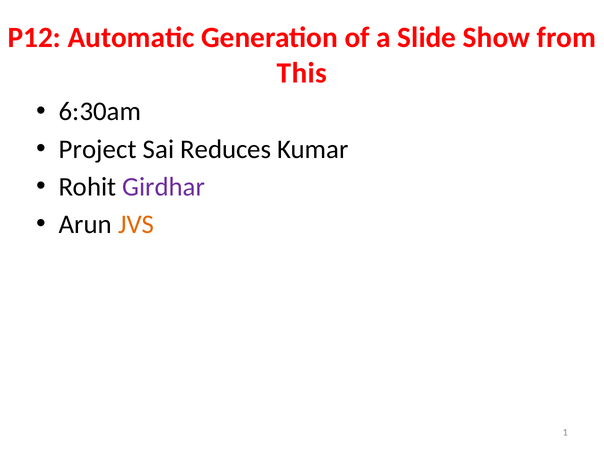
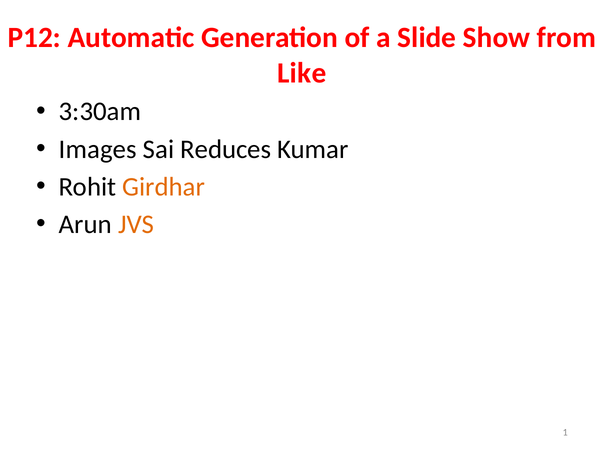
This: This -> Like
6:30am: 6:30am -> 3:30am
Project: Project -> Images
Girdhar colour: purple -> orange
